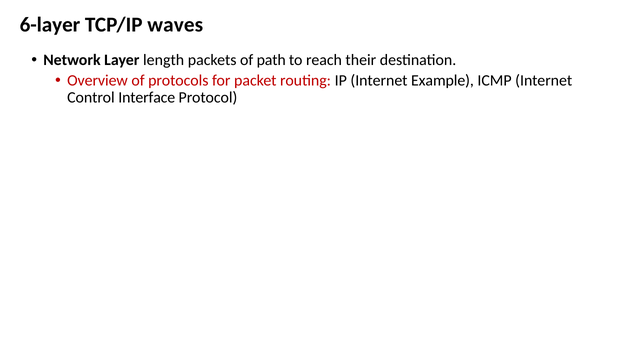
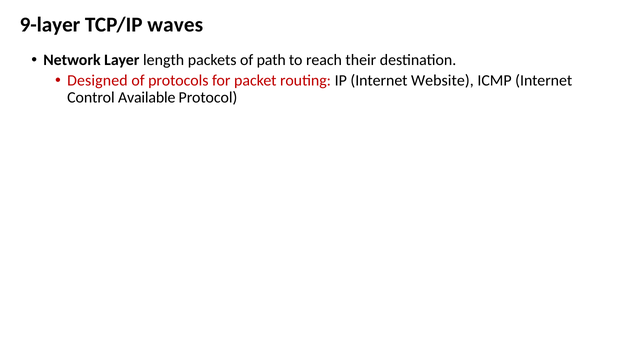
6-layer: 6-layer -> 9-layer
Overview: Overview -> Designed
Example: Example -> Website
Interface: Interface -> Available
